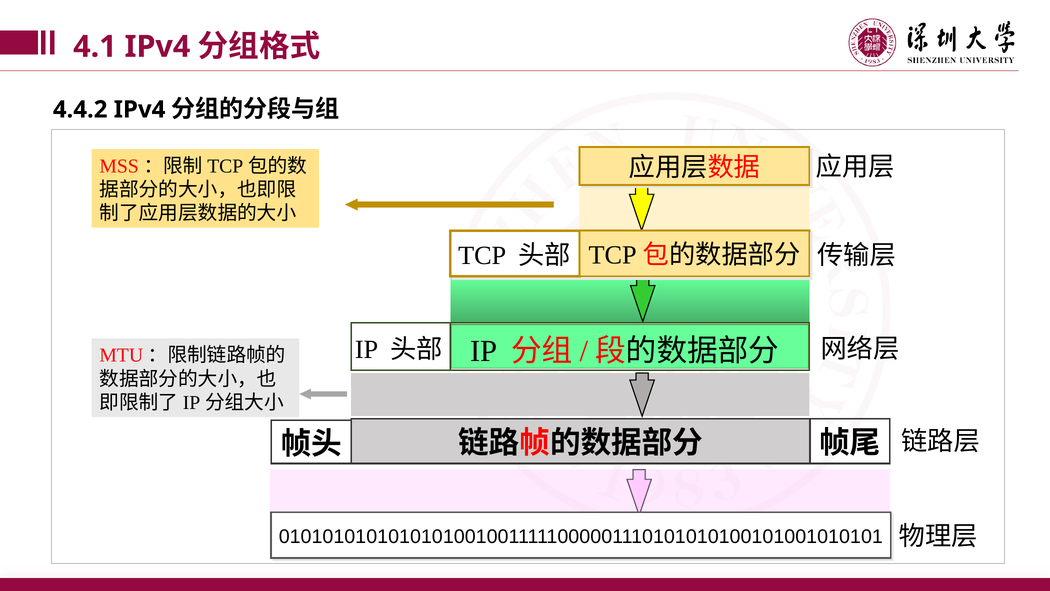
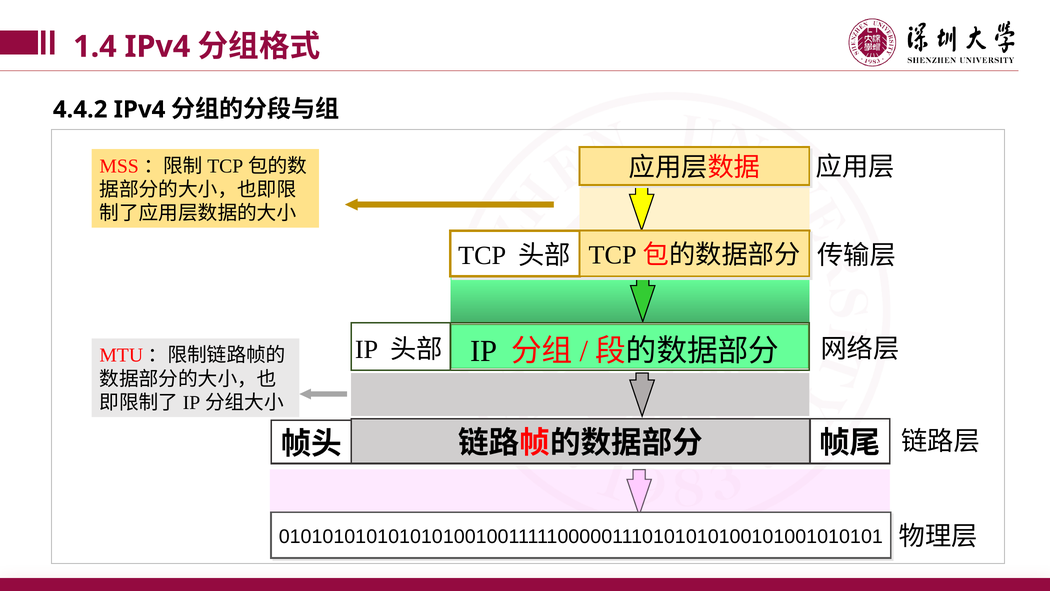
4.1: 4.1 -> 1.4
